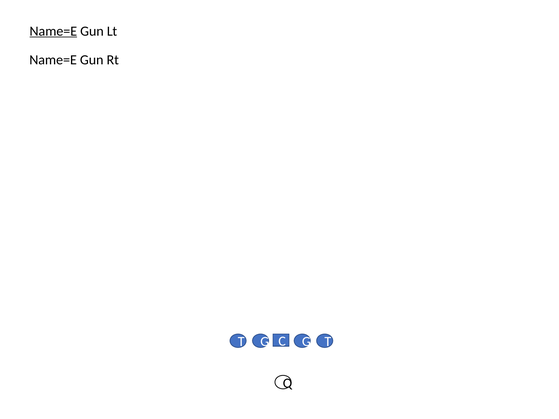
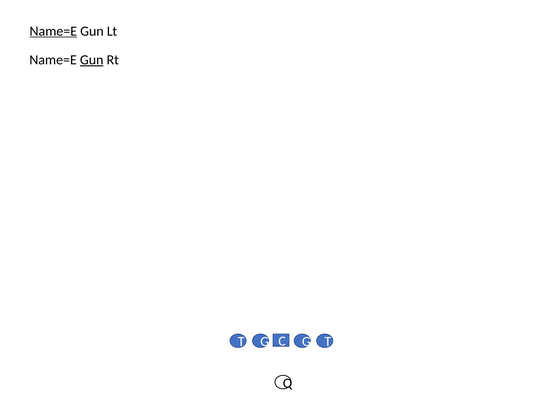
Gun at (92, 60) underline: none -> present
